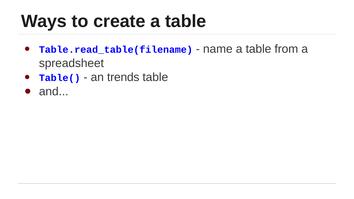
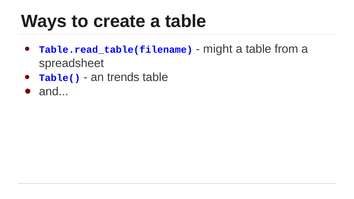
name: name -> might
